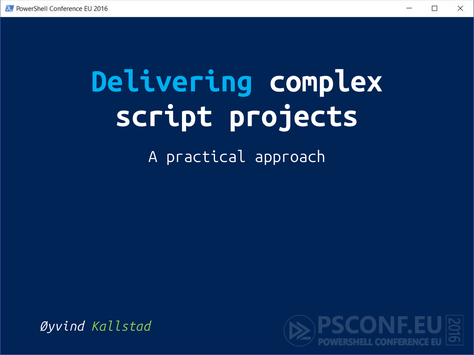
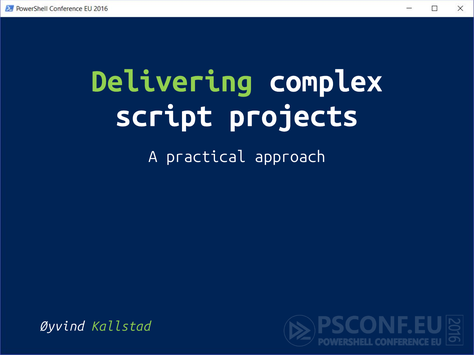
Delivering colour: light blue -> light green
